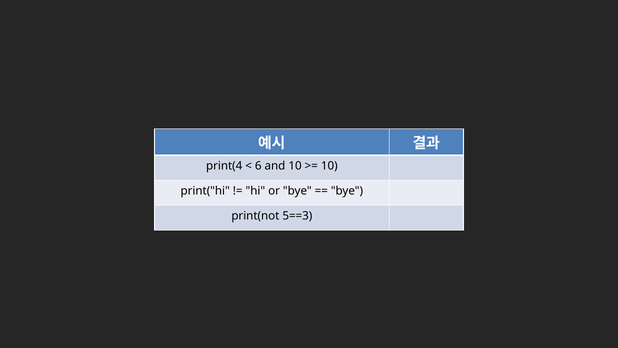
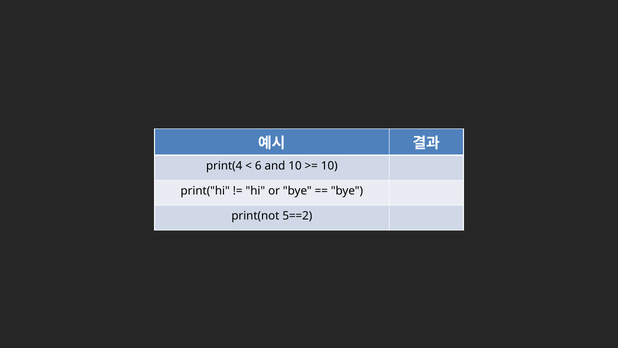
5==3: 5==3 -> 5==2
